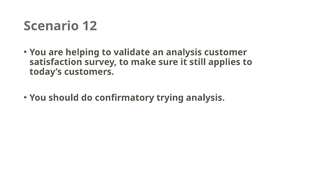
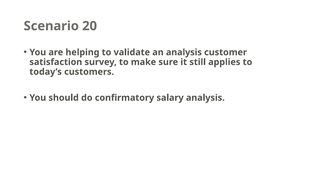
12: 12 -> 20
trying: trying -> salary
